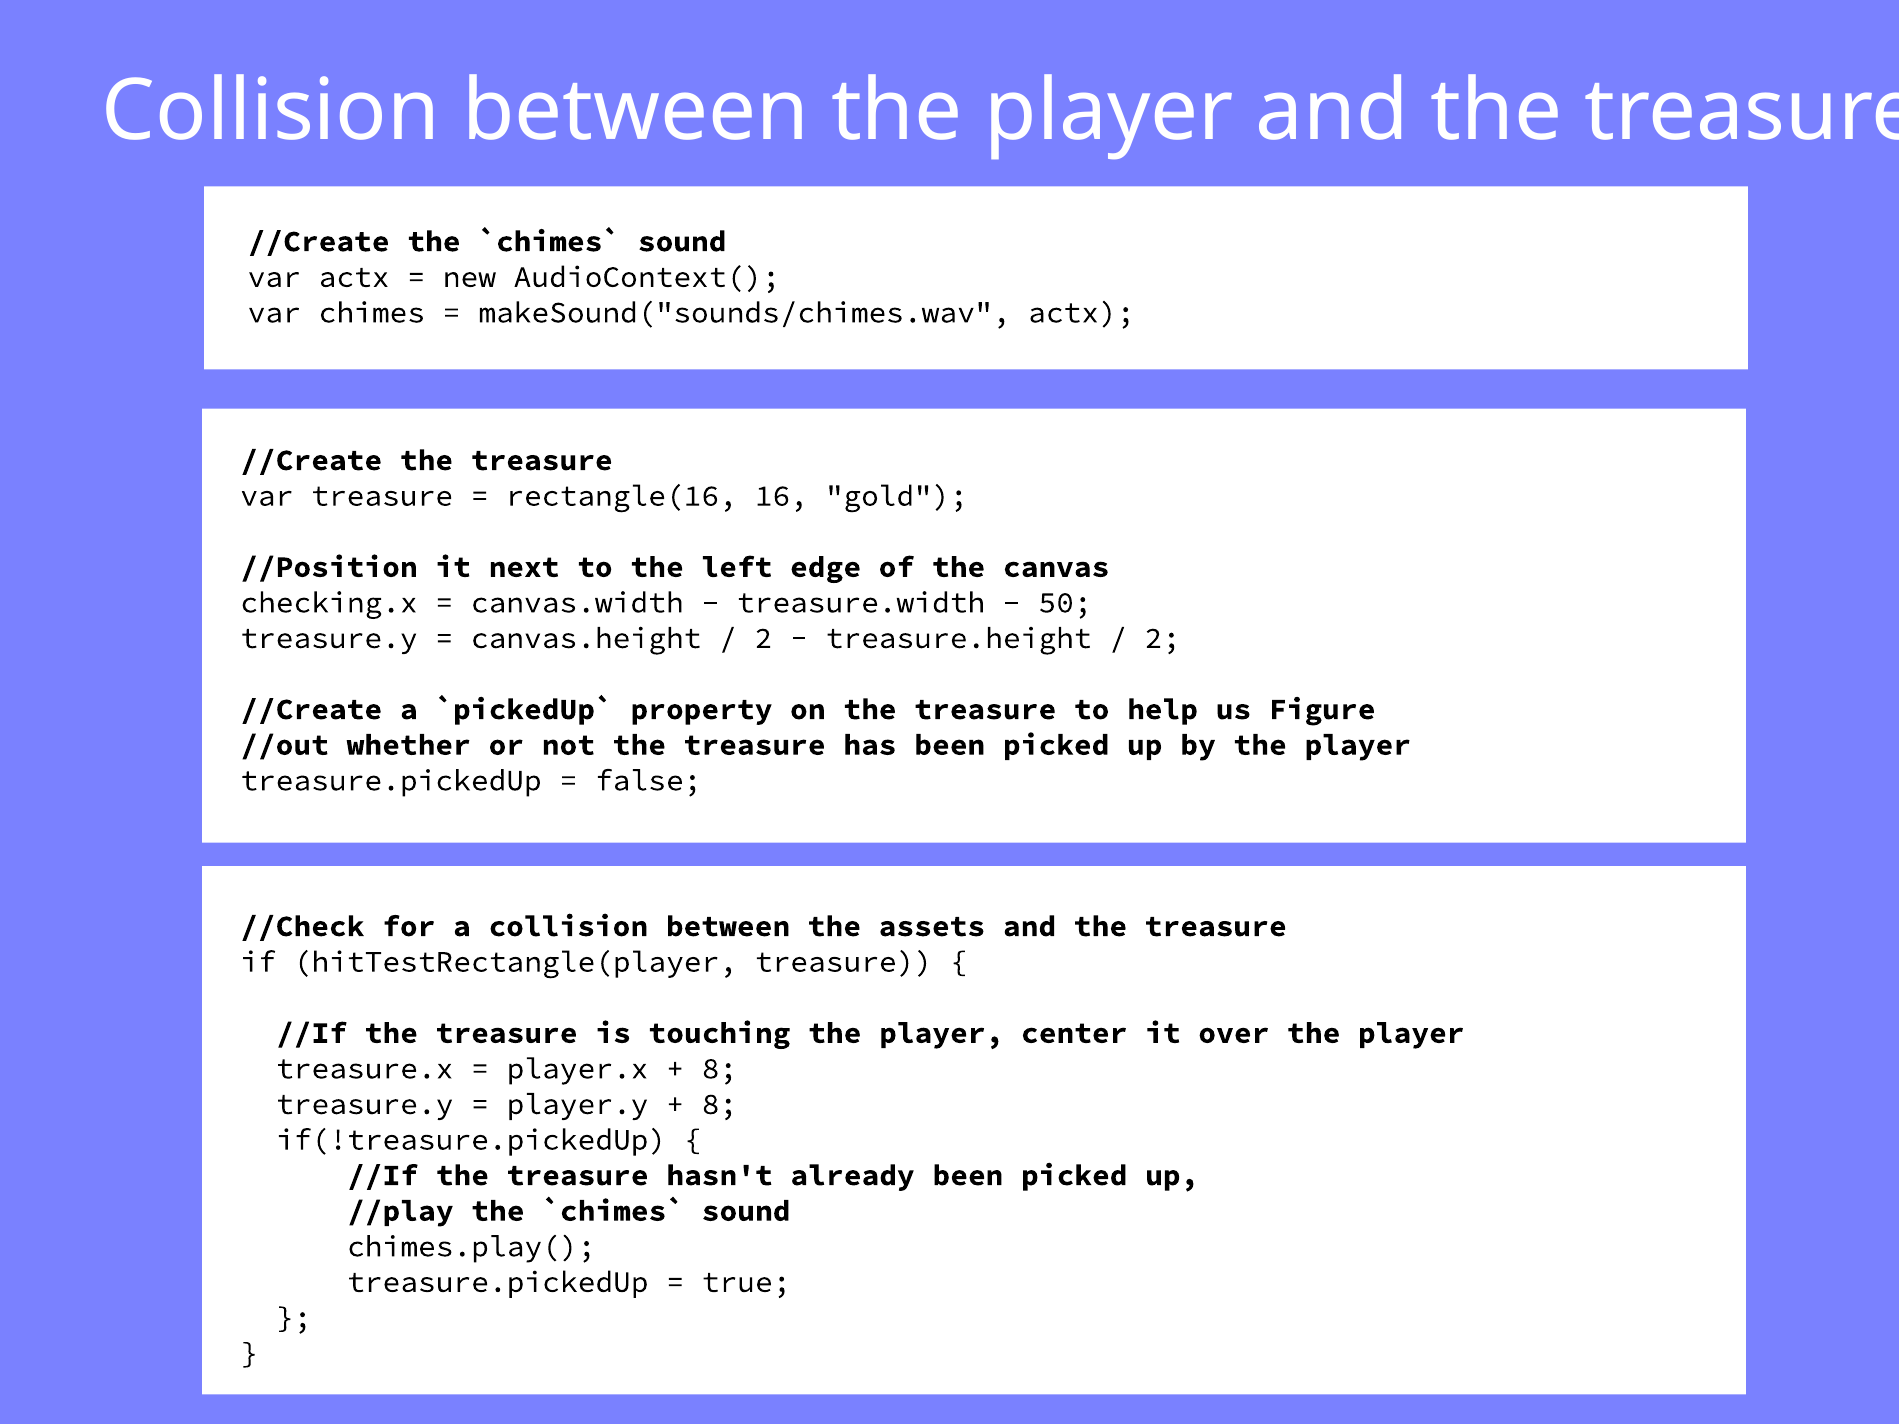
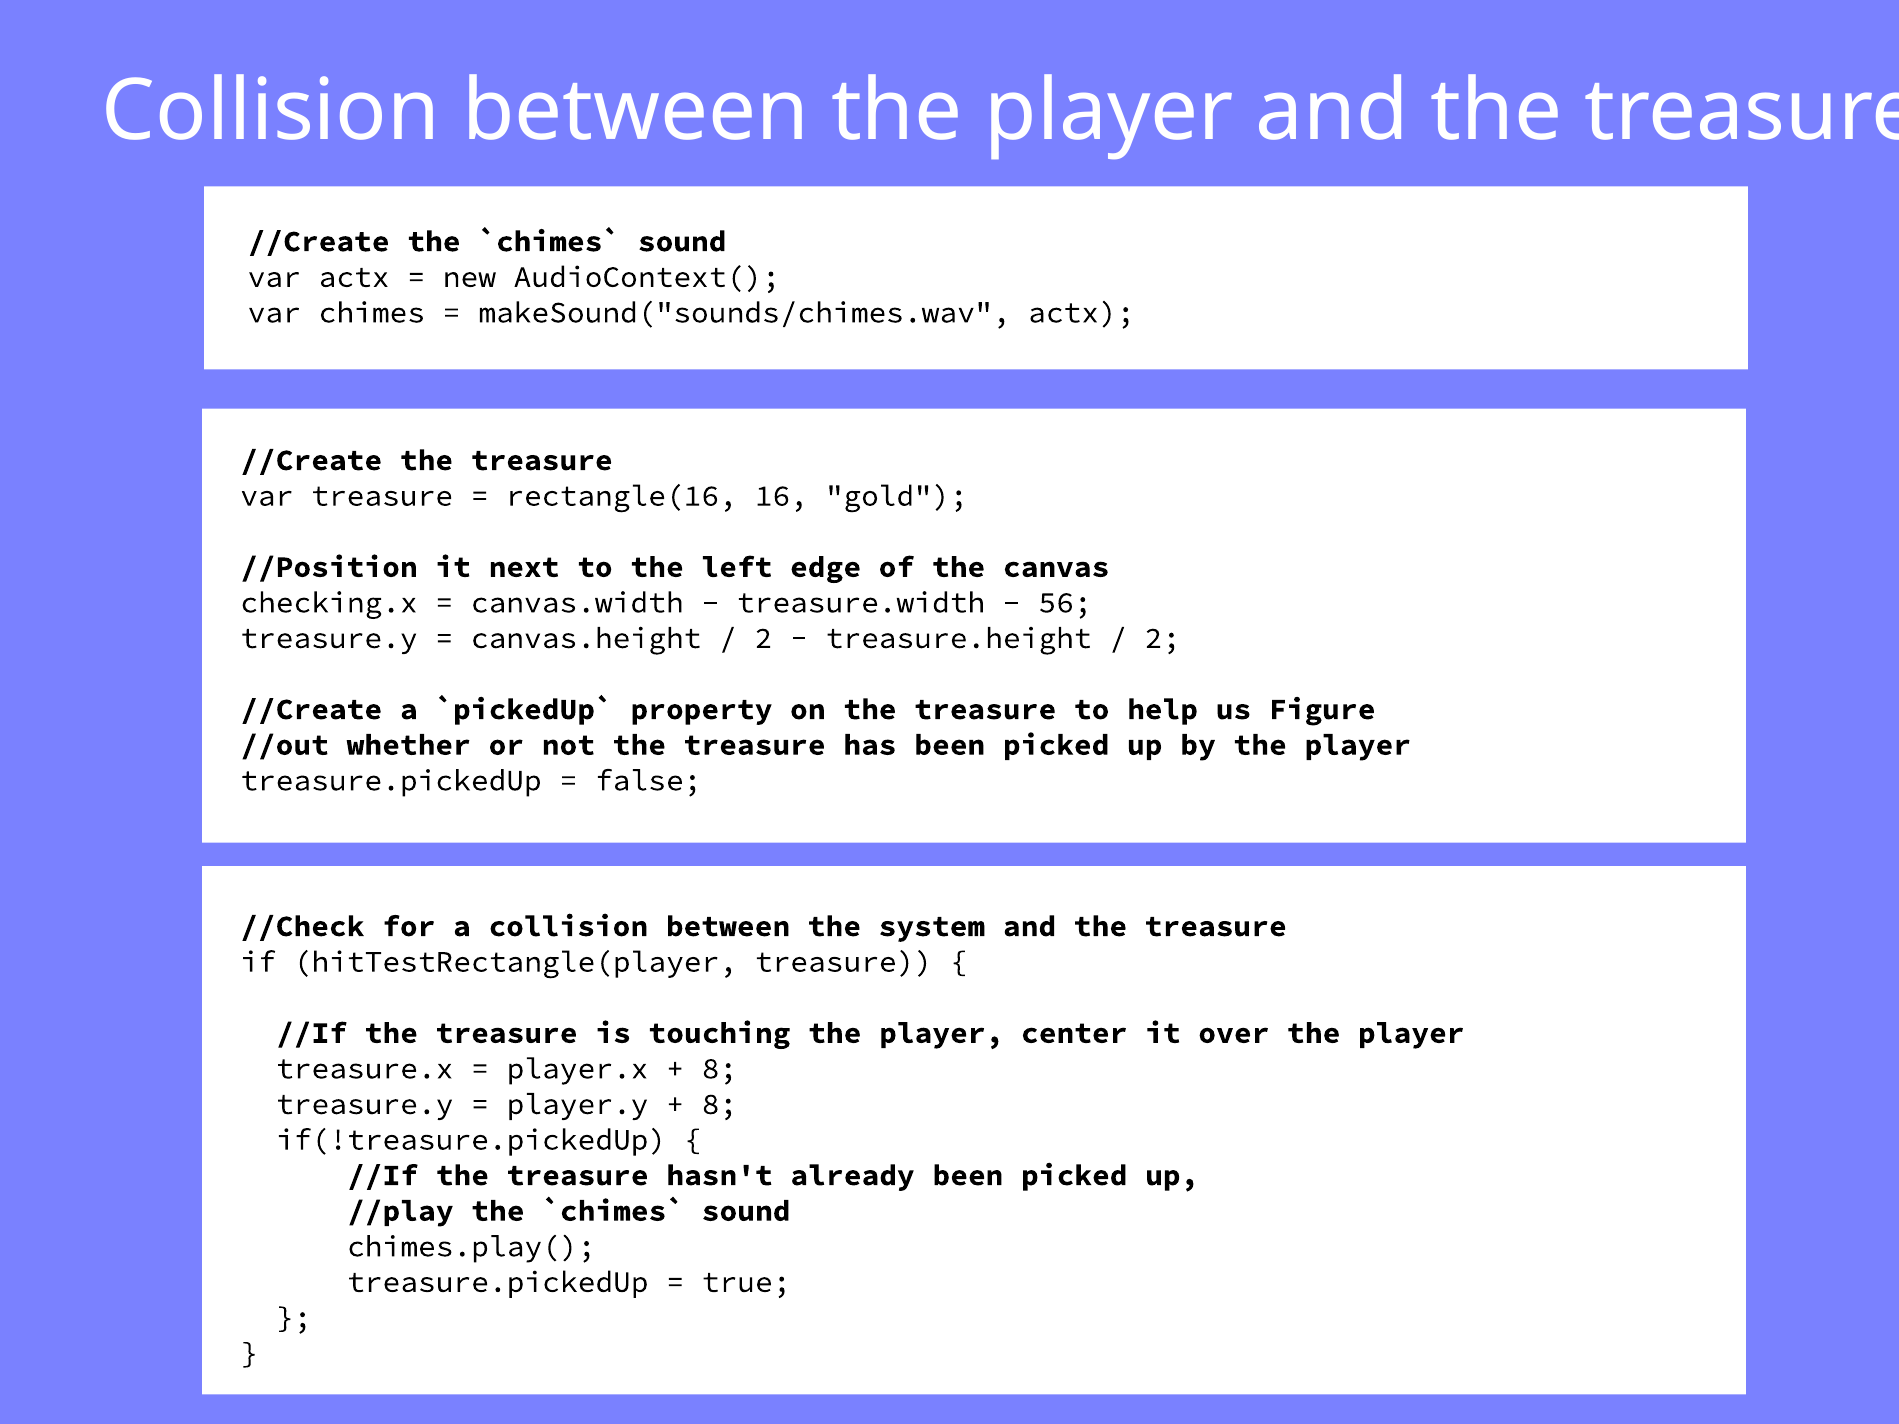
50: 50 -> 56
assets: assets -> system
